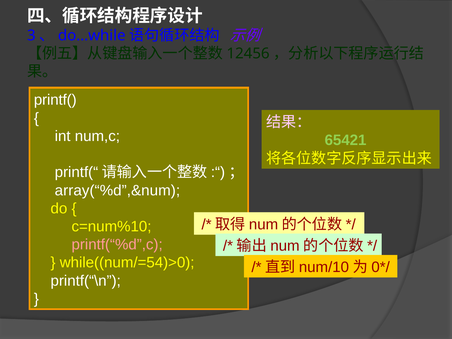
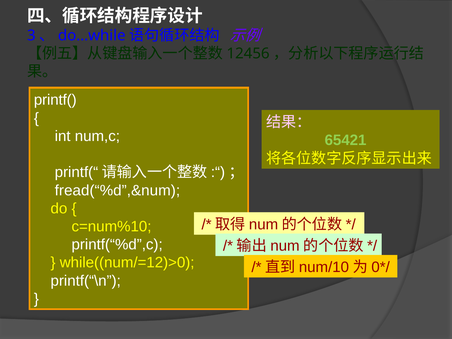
array(“%d”,&num: array(“%d”,&num -> fread(“%d”,&num
printf(“%d”,c colour: pink -> white
while((num/=54)>0: while((num/=54)>0 -> while((num/=12)>0
